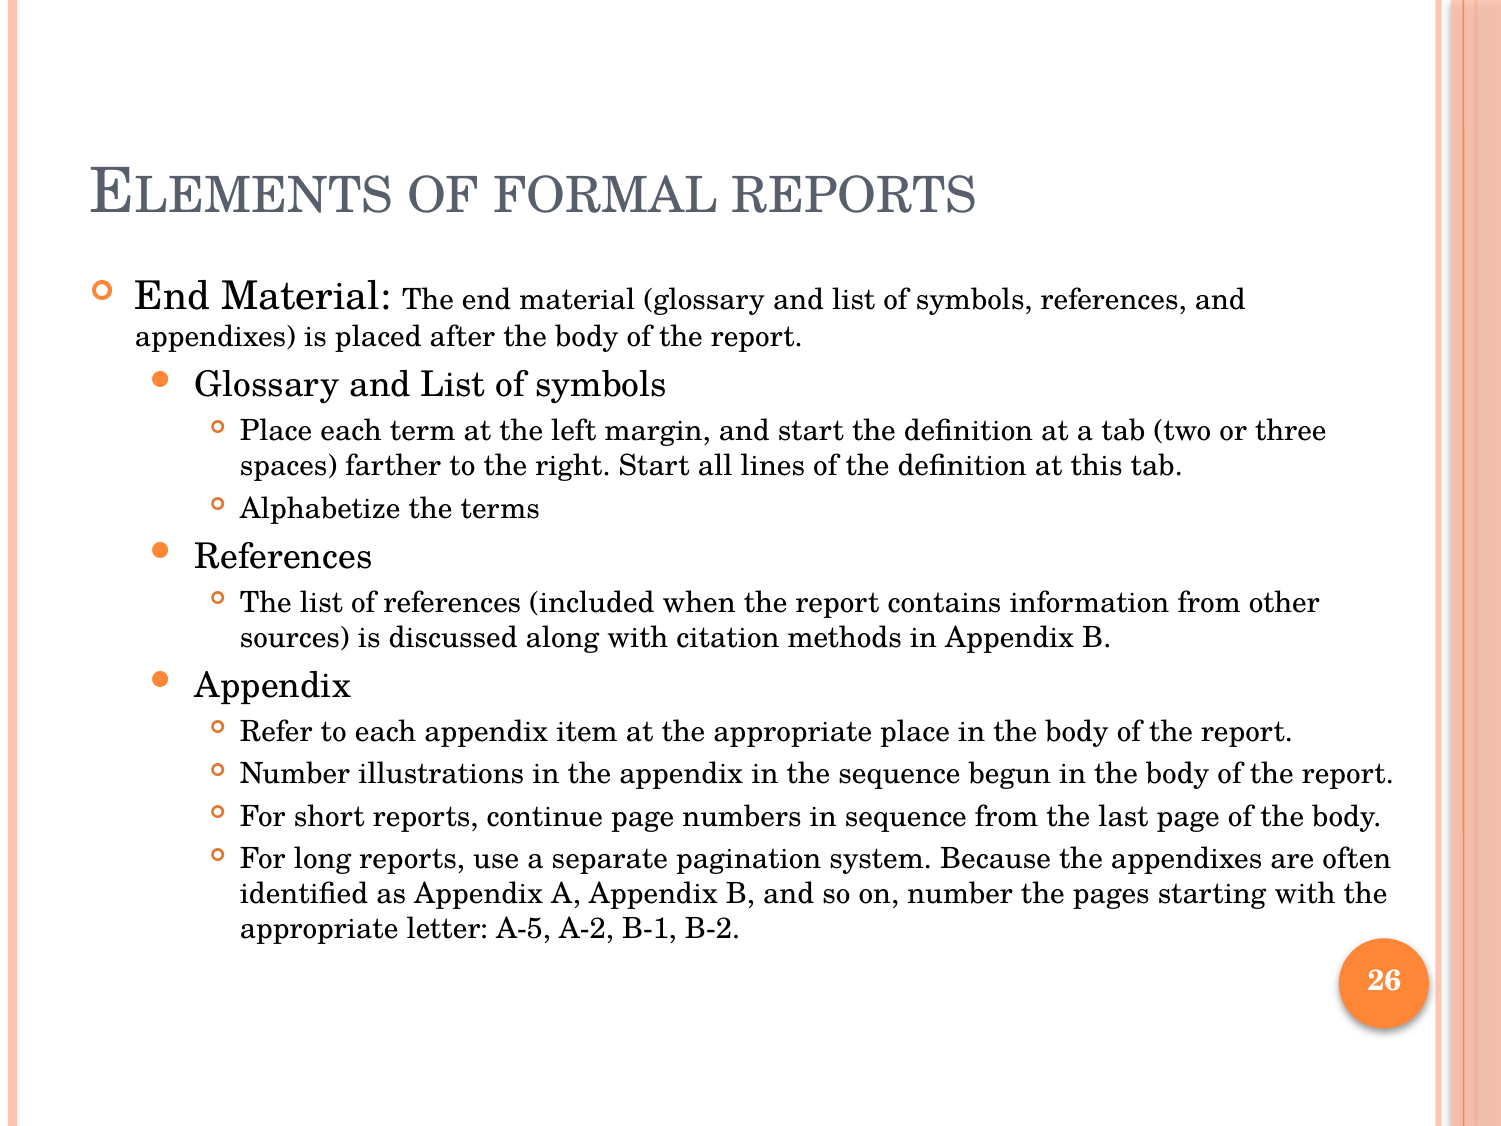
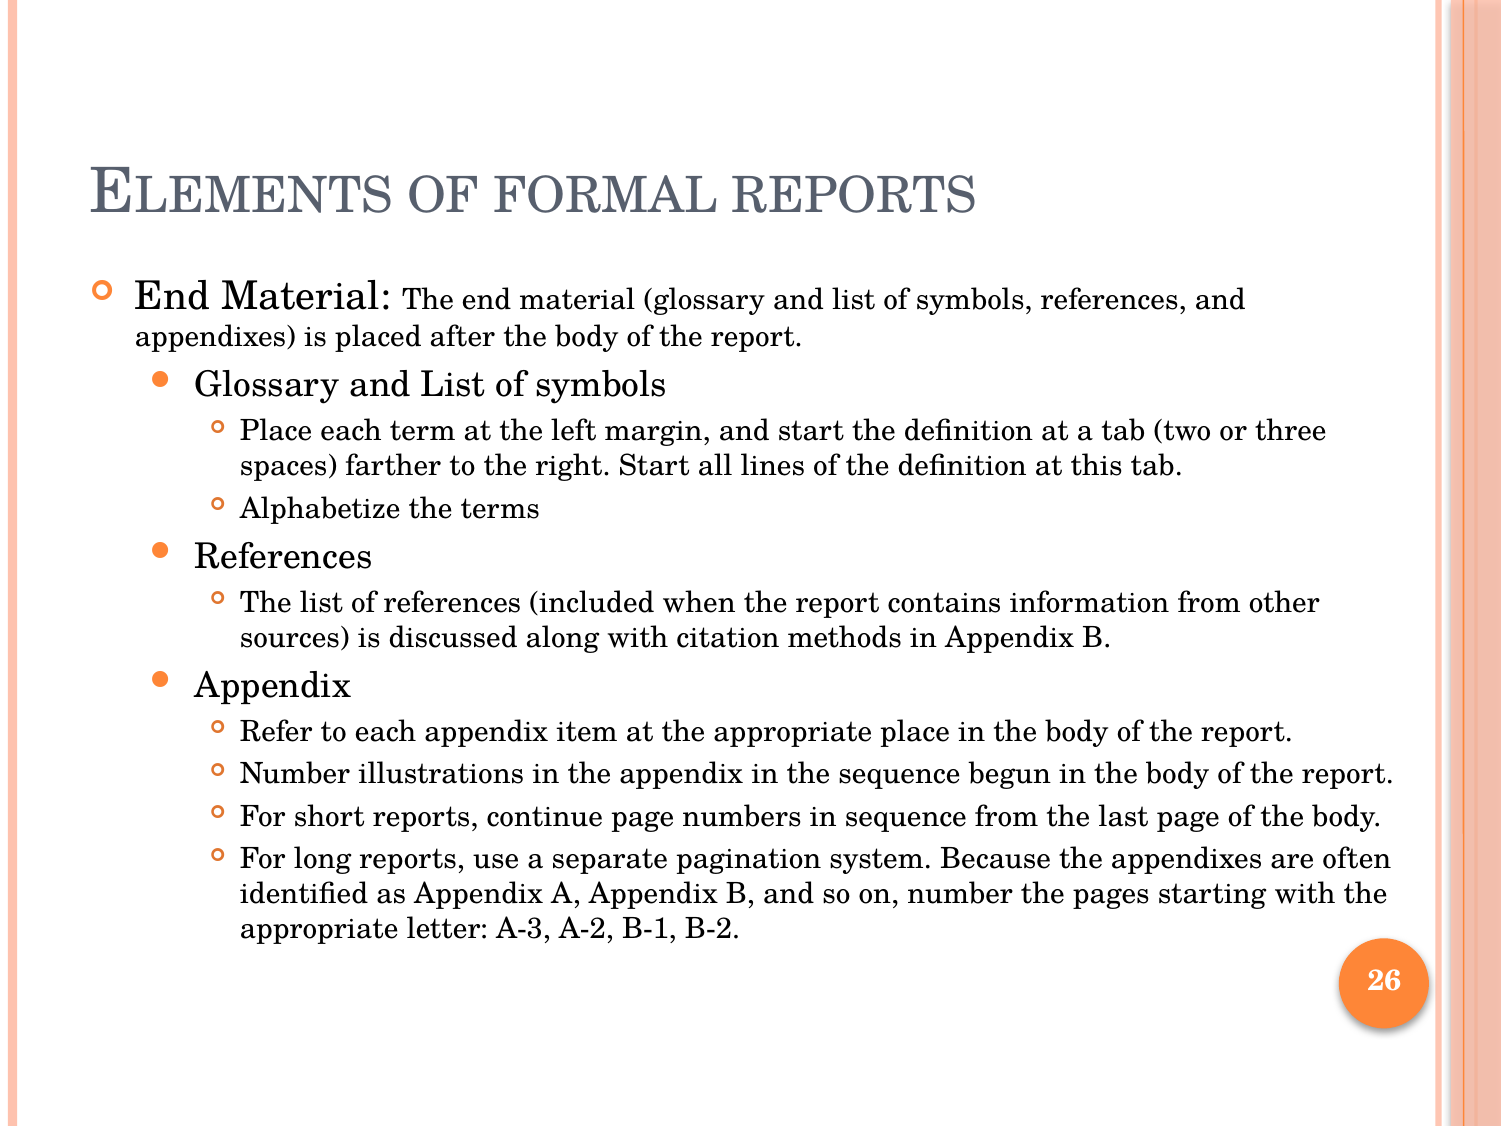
A-5: A-5 -> A-3
